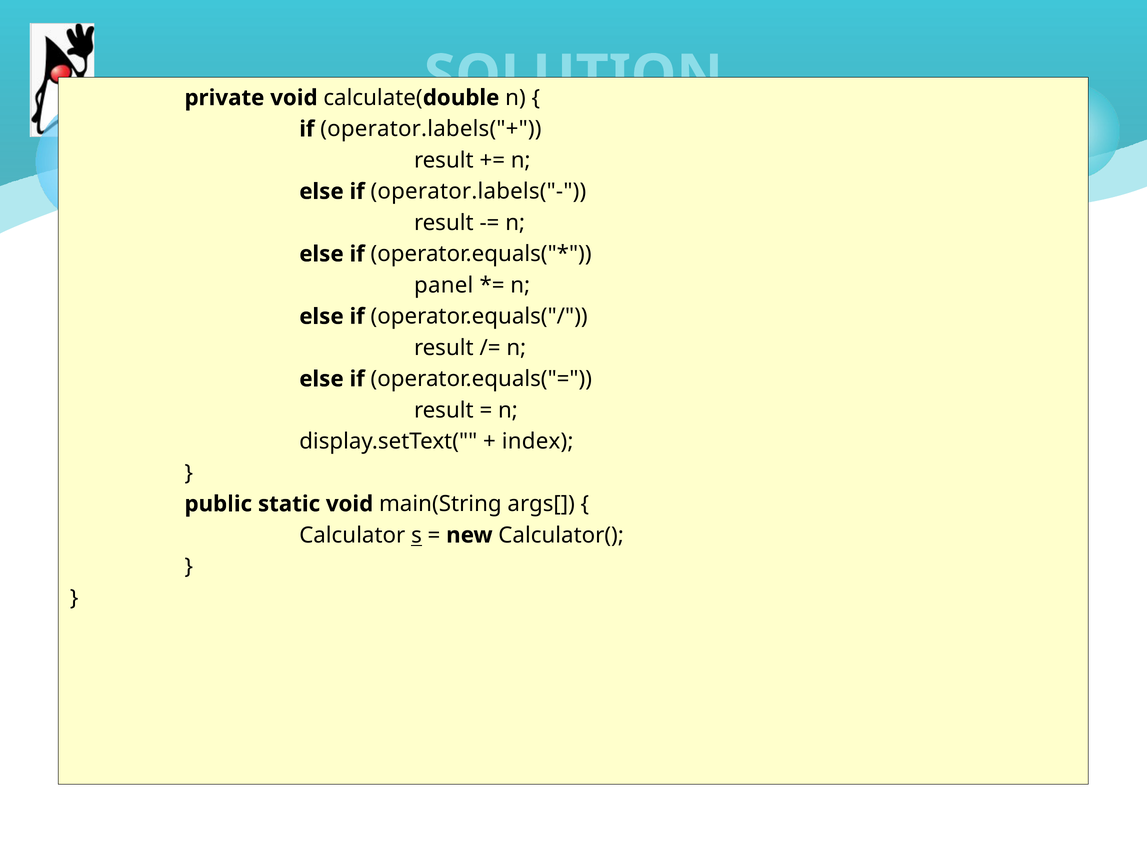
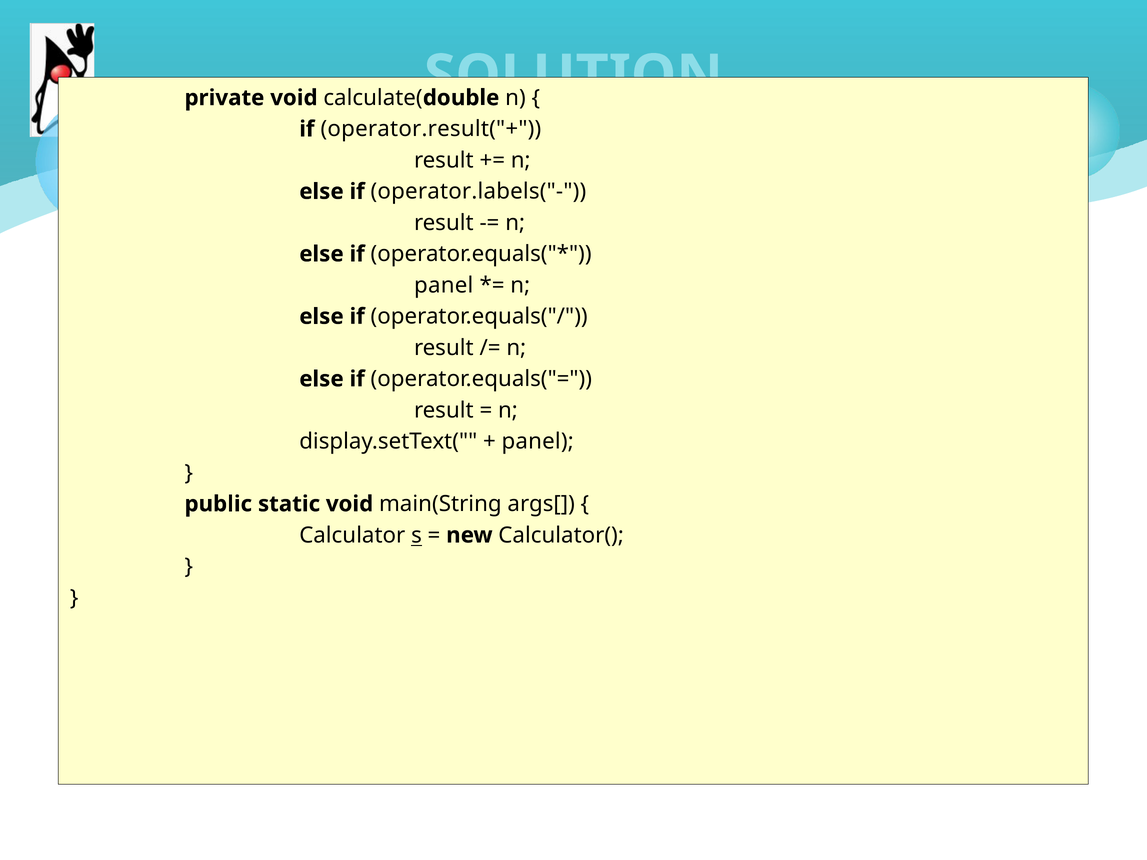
operator.labels("+: operator.labels("+ -> operator.result("+
index at (538, 442): index -> panel
